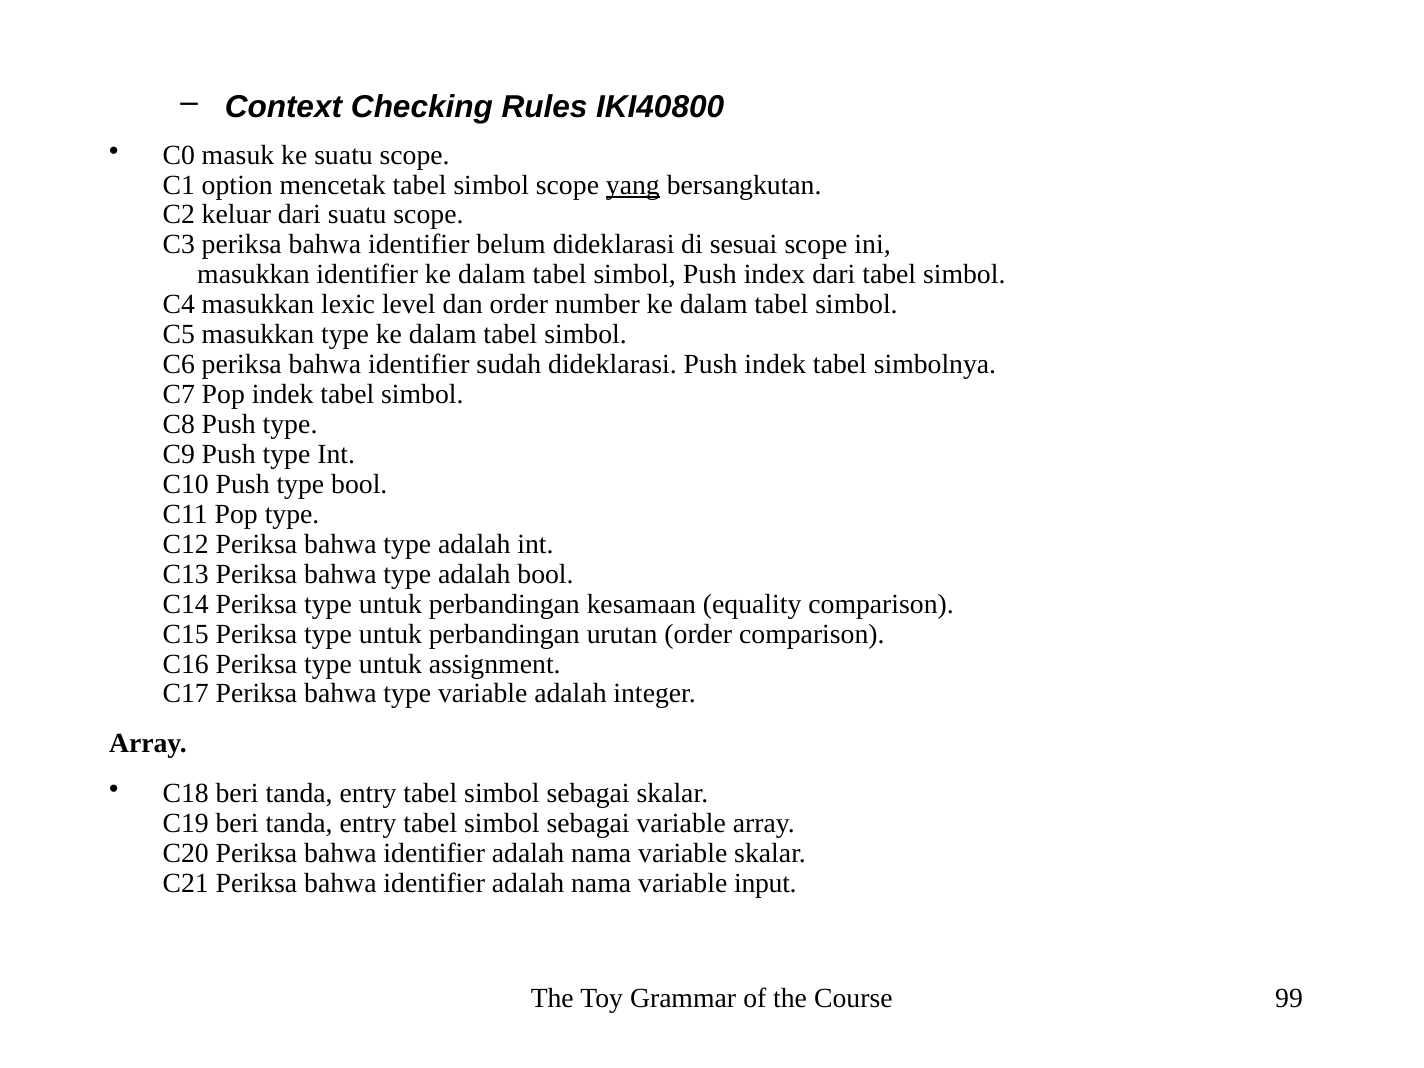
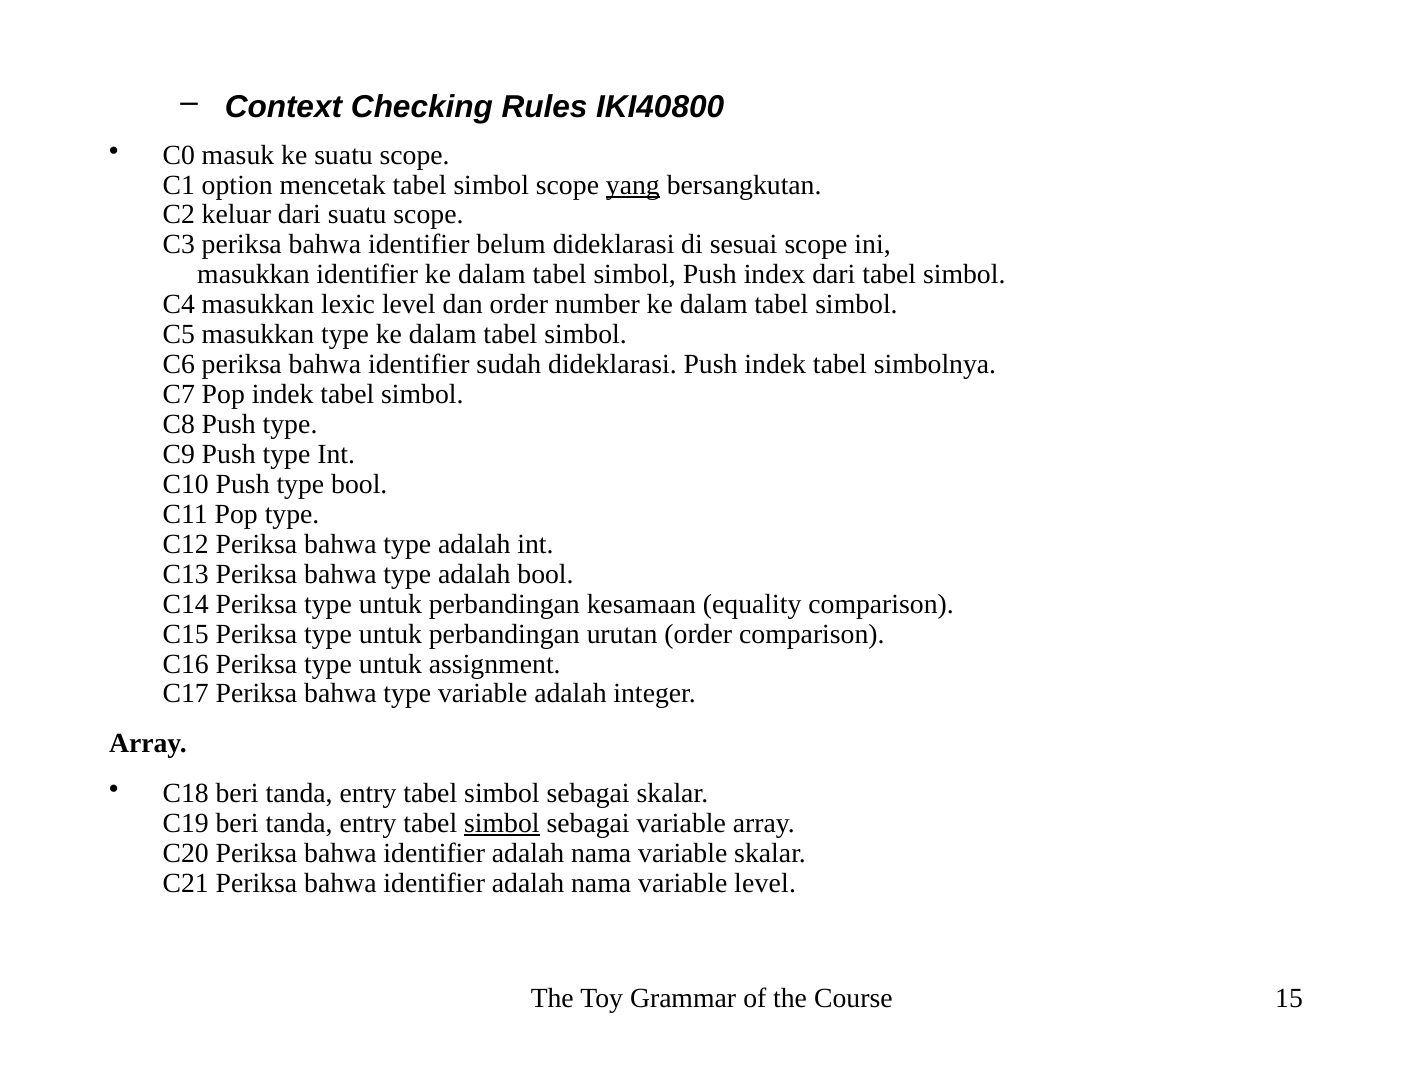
simbol at (502, 823) underline: none -> present
variable input: input -> level
99: 99 -> 15
